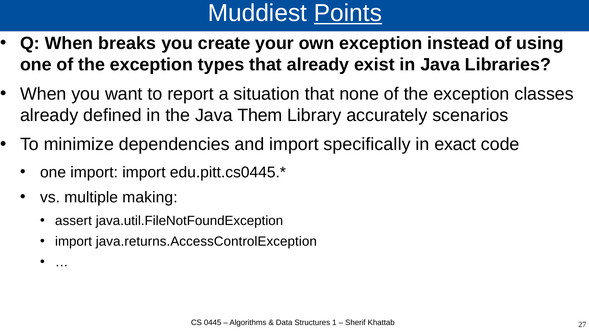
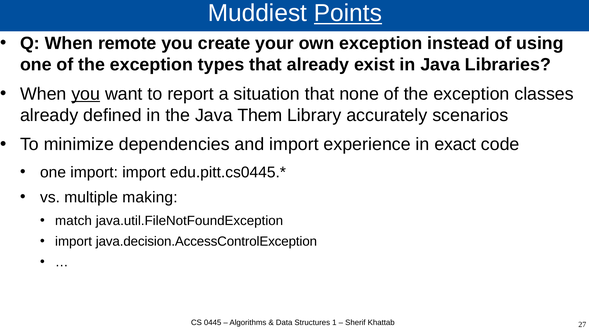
breaks: breaks -> remote
you at (86, 94) underline: none -> present
specifically: specifically -> experience
assert: assert -> match
java.returns.AccessControlException: java.returns.AccessControlException -> java.decision.AccessControlException
